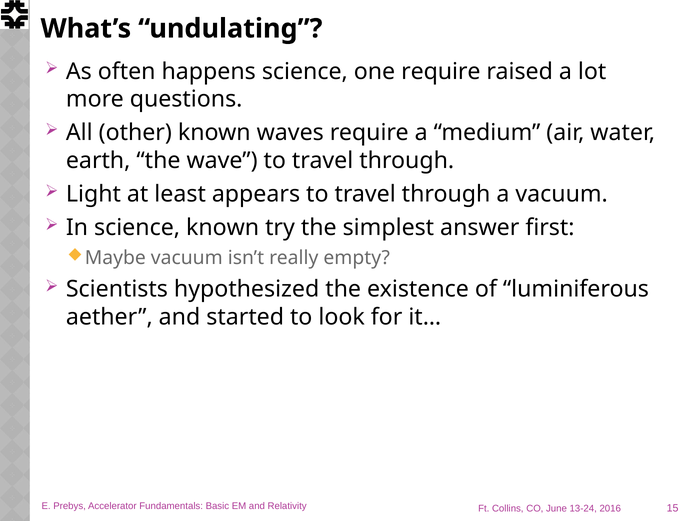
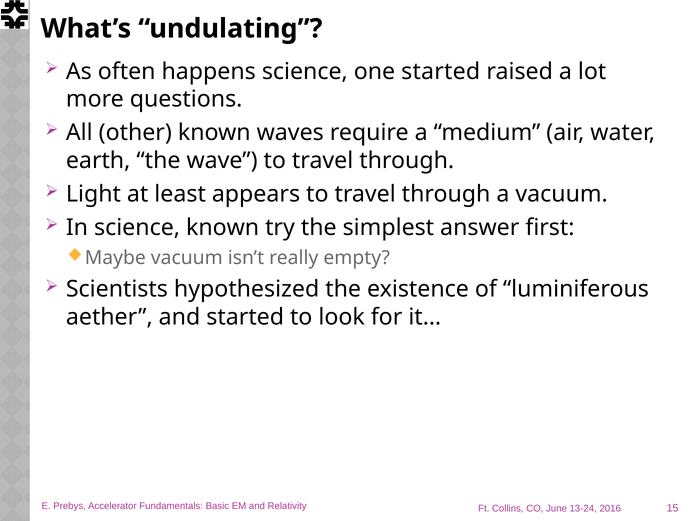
one require: require -> started
